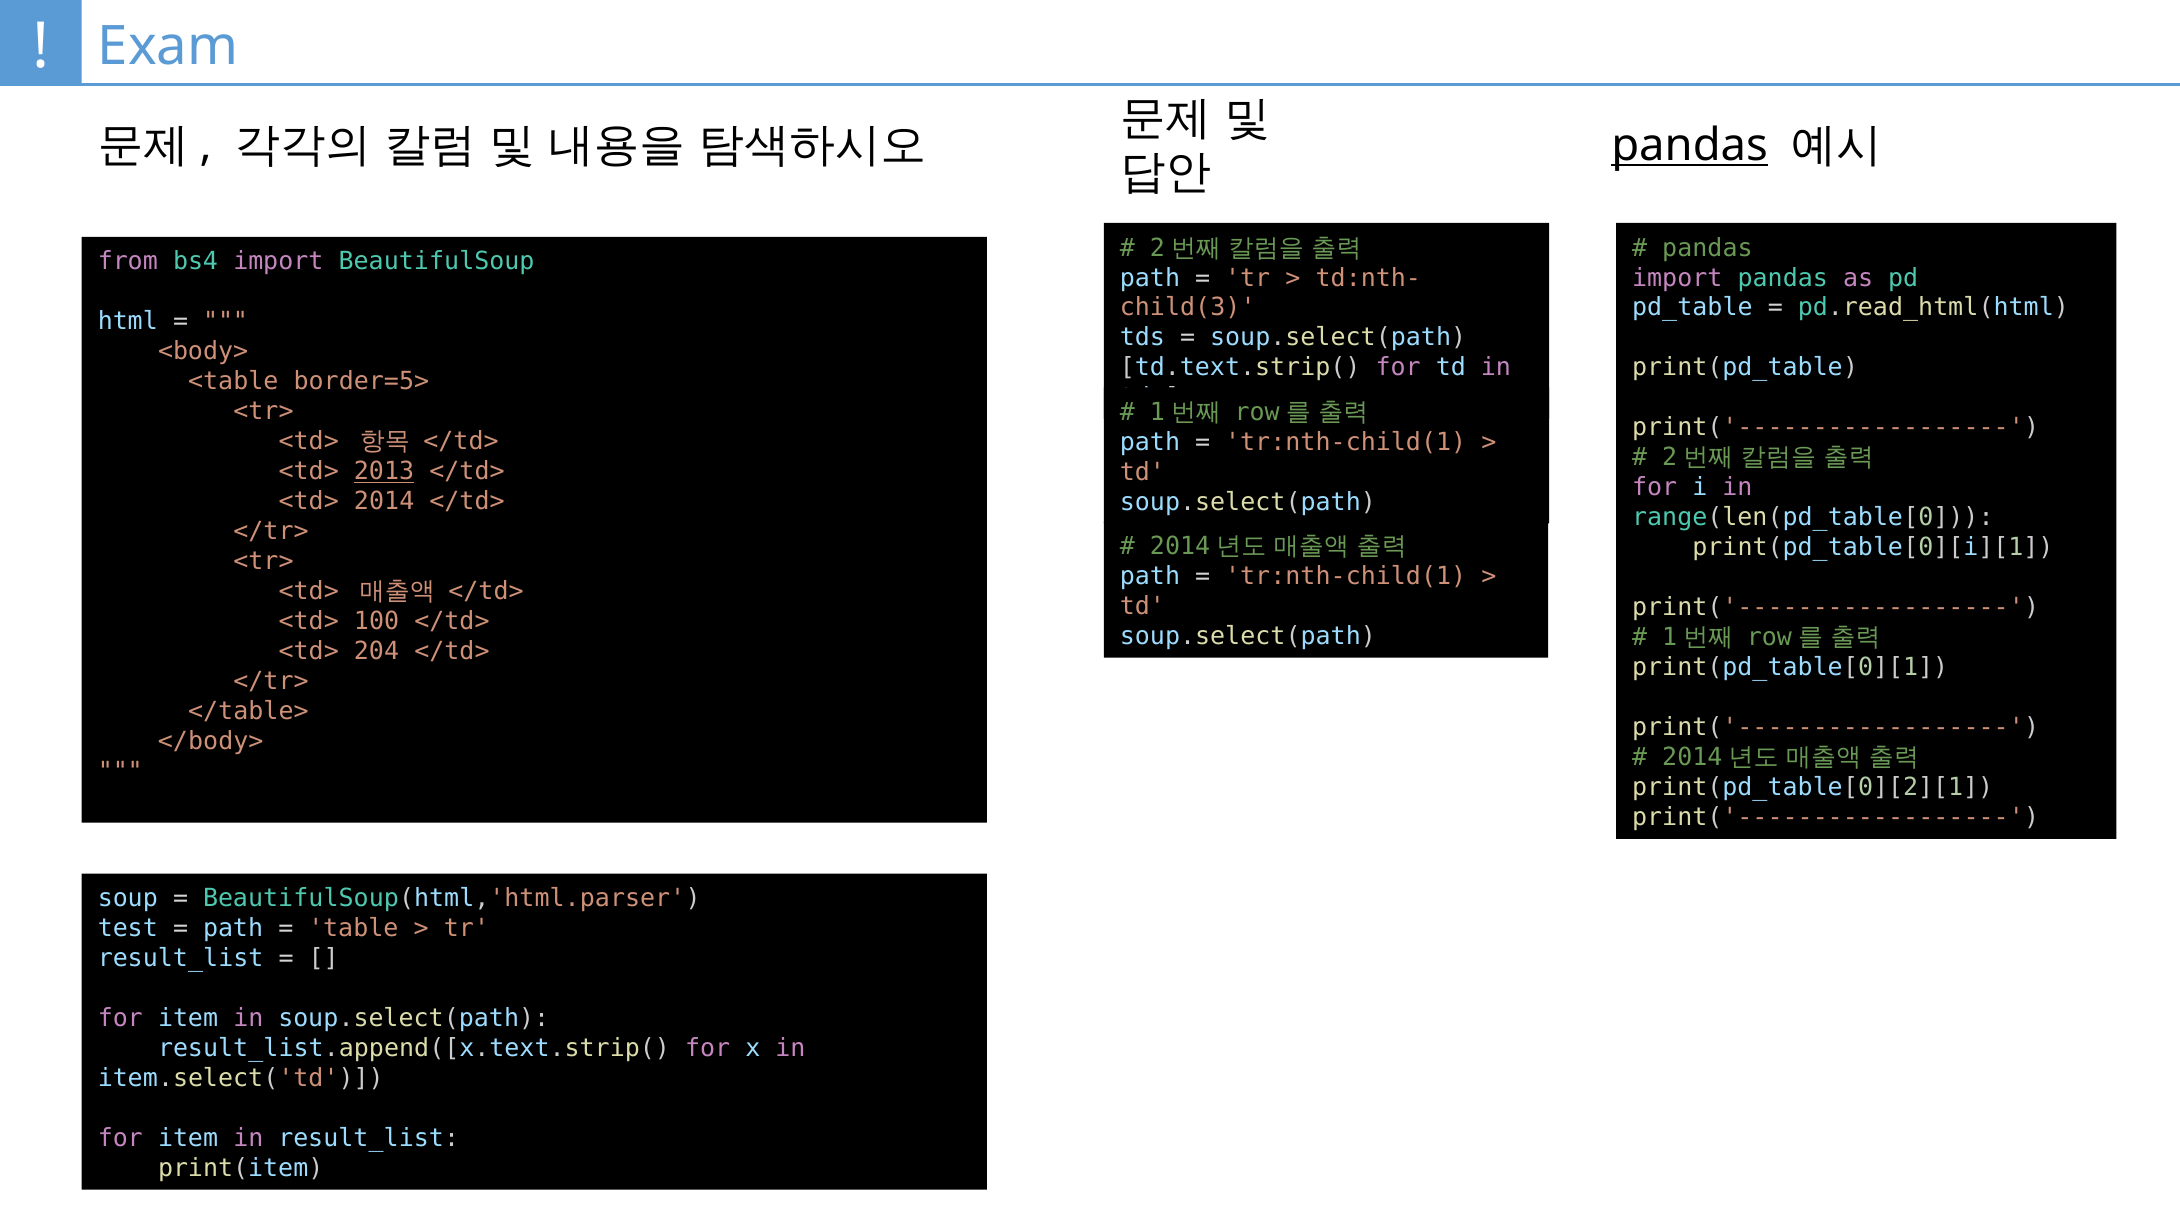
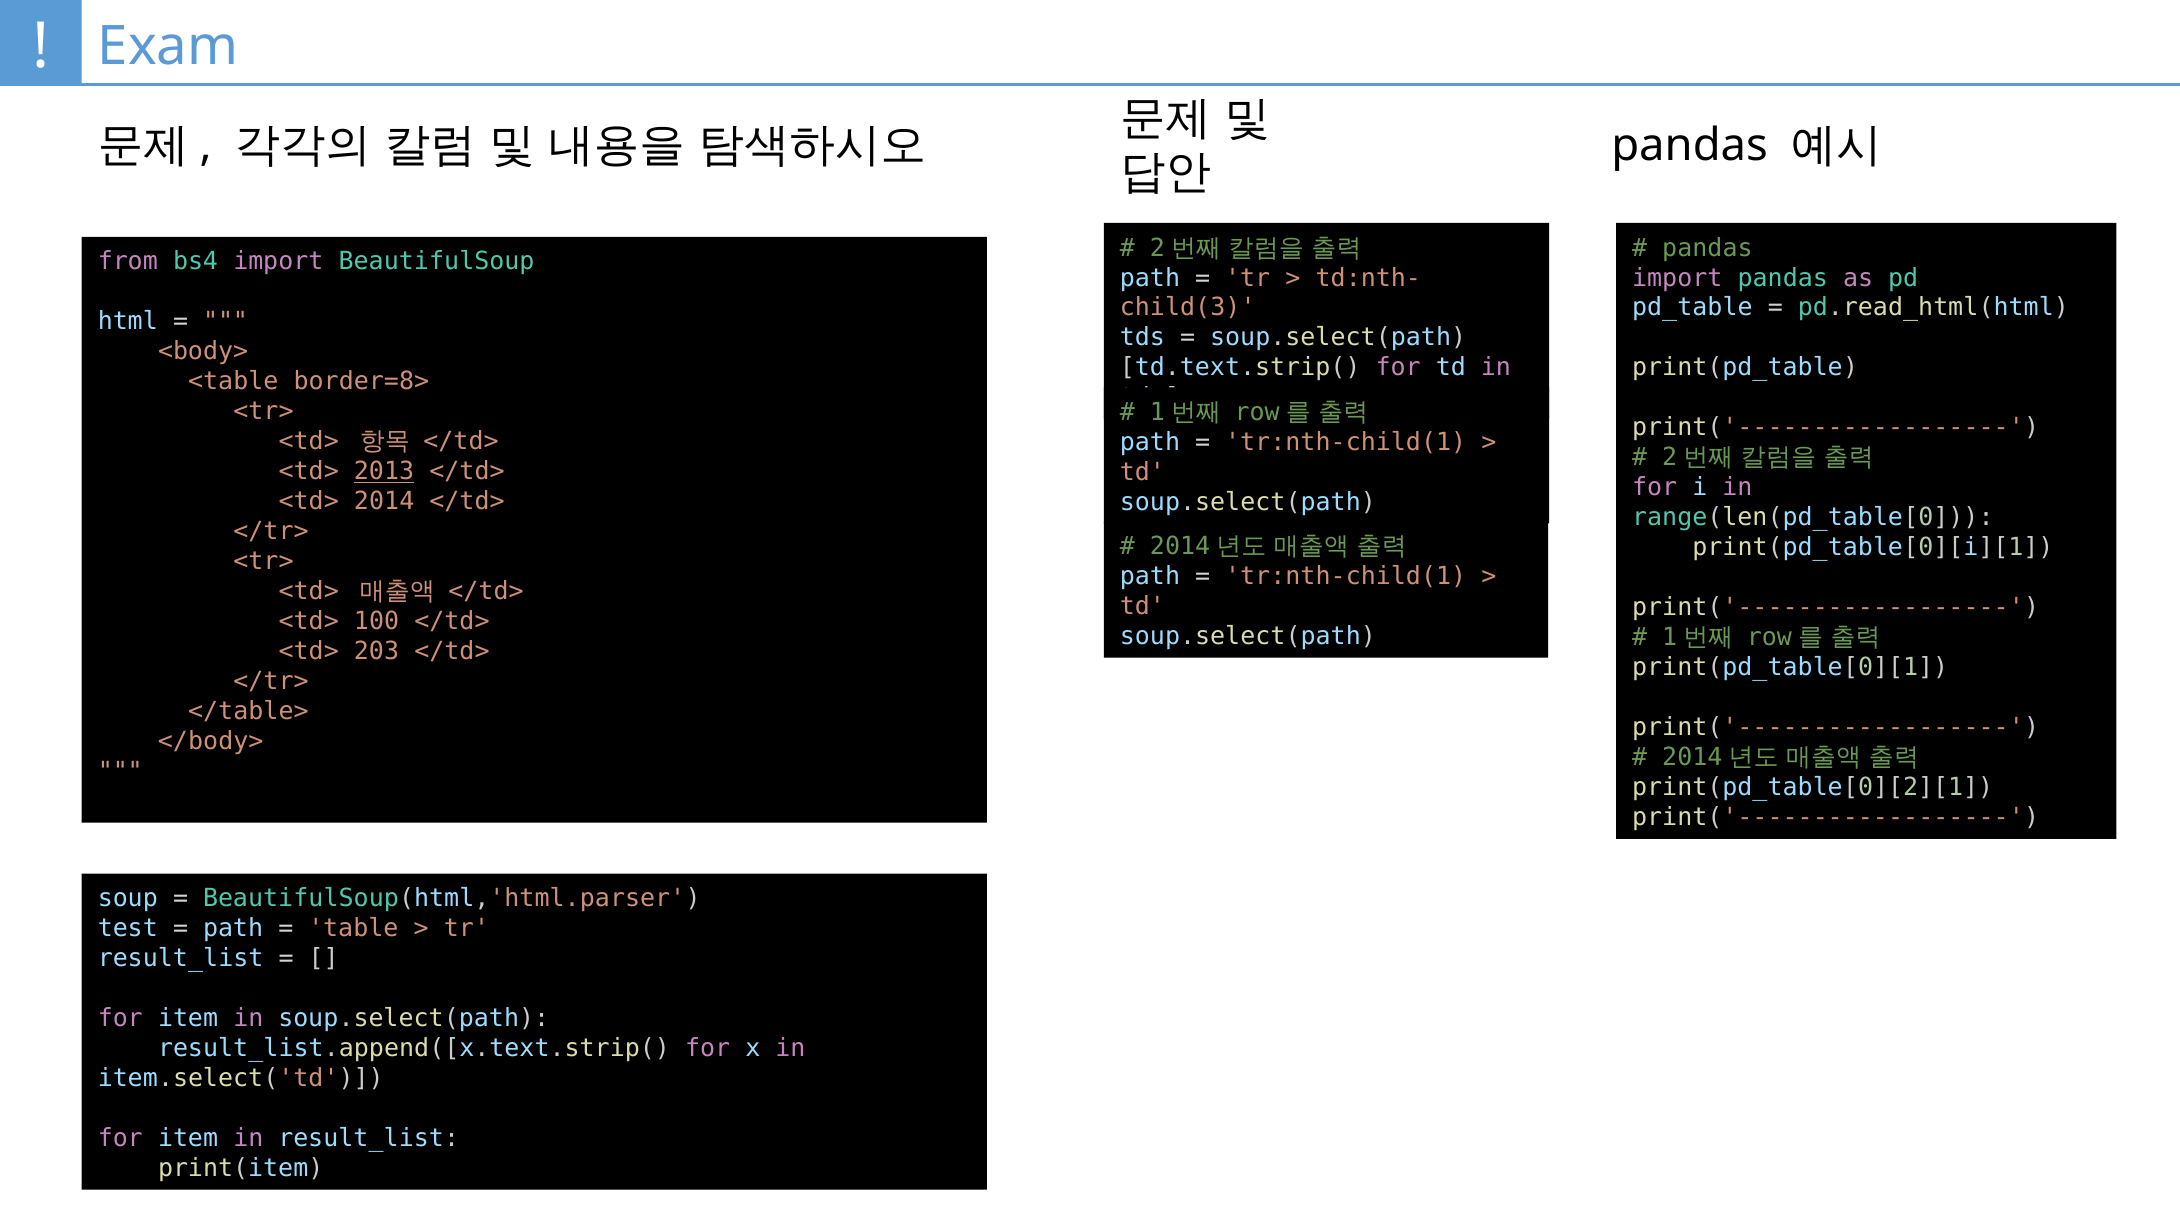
pandas at (1690, 145) underline: present -> none
border=5>: border=5> -> border=8>
204: 204 -> 203
